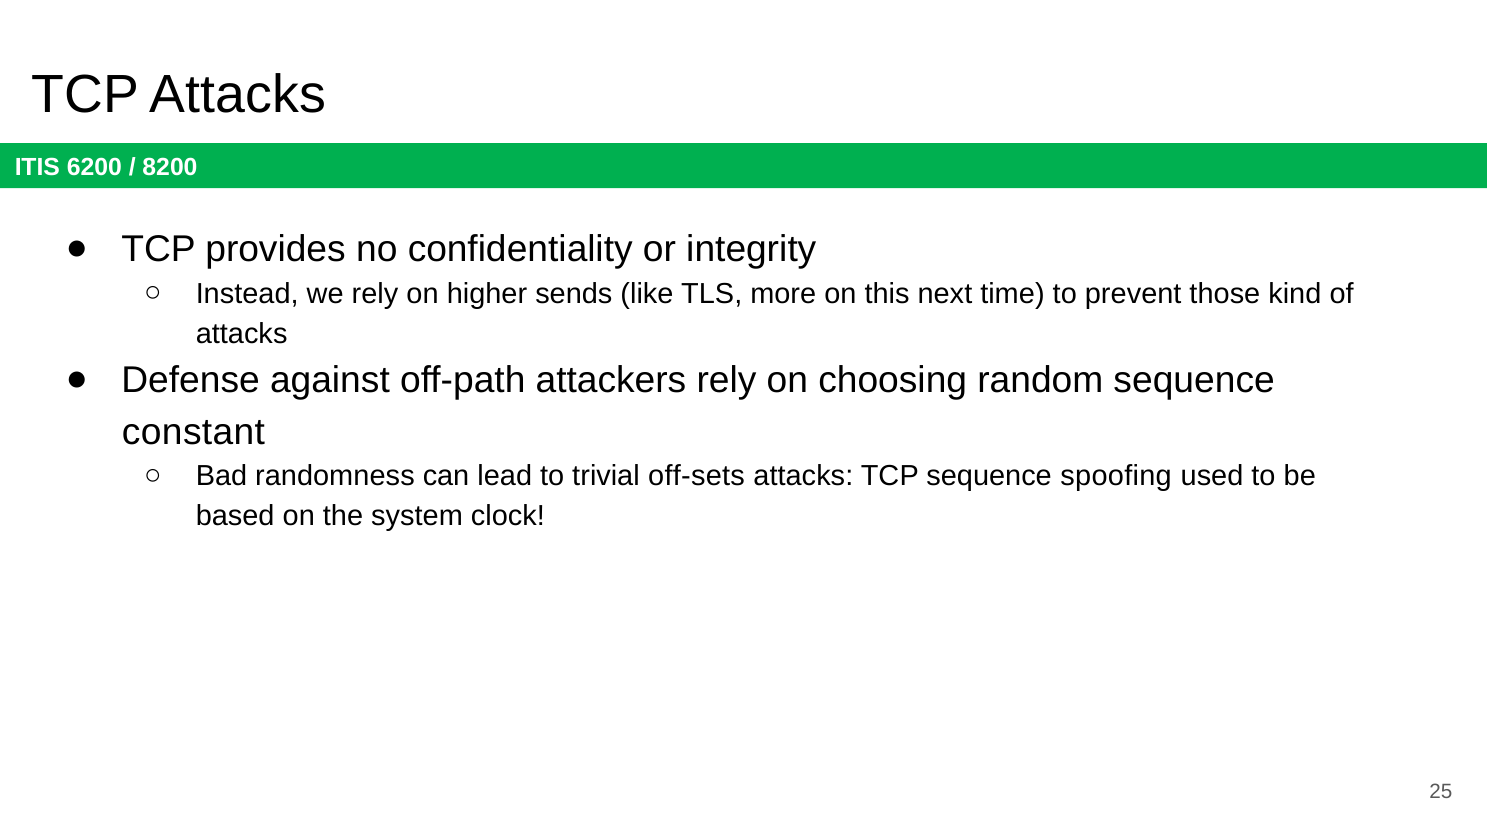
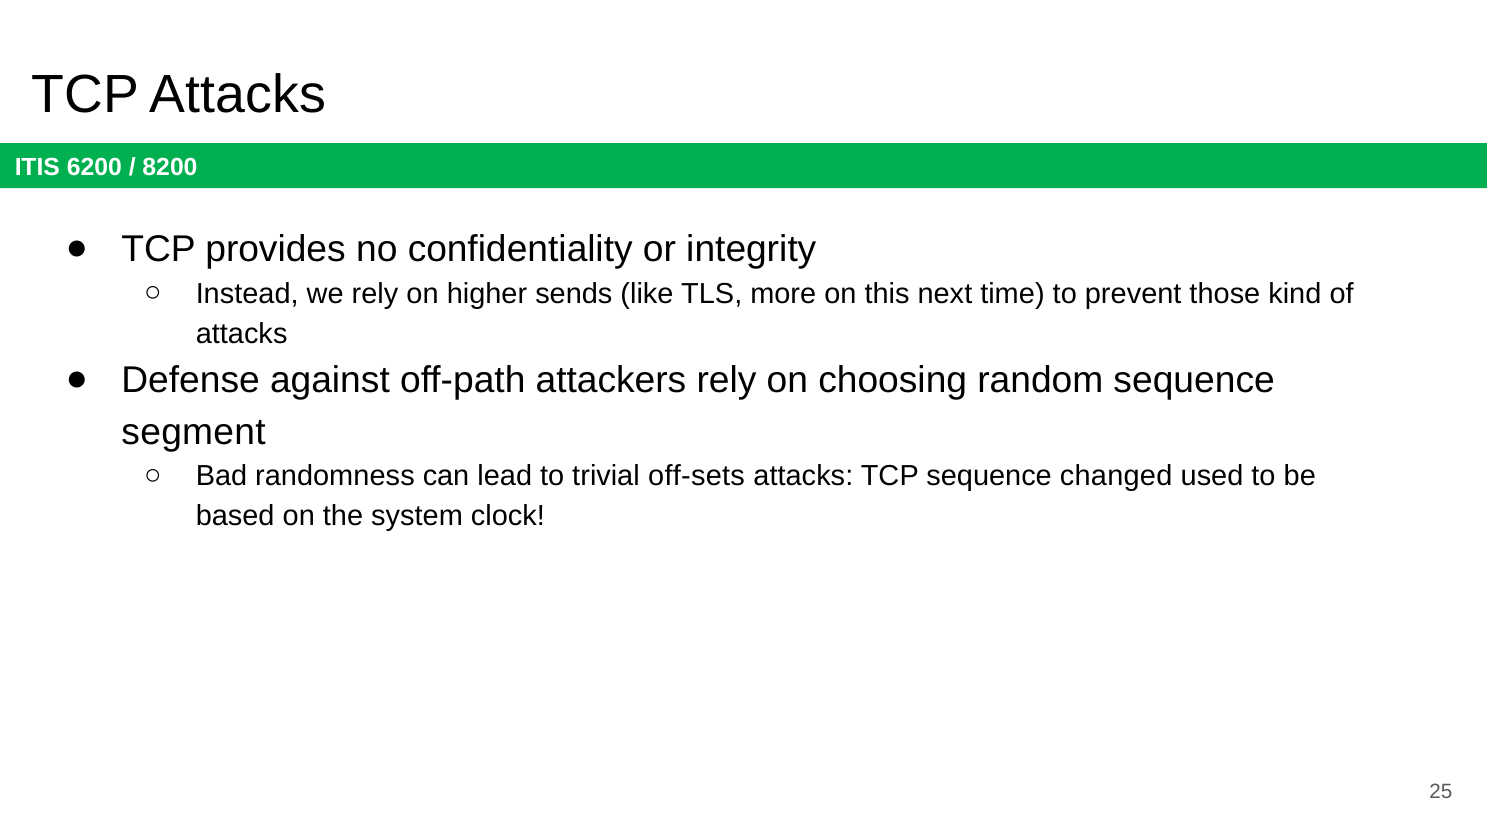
constant: constant -> segment
spoofing: spoofing -> changed
